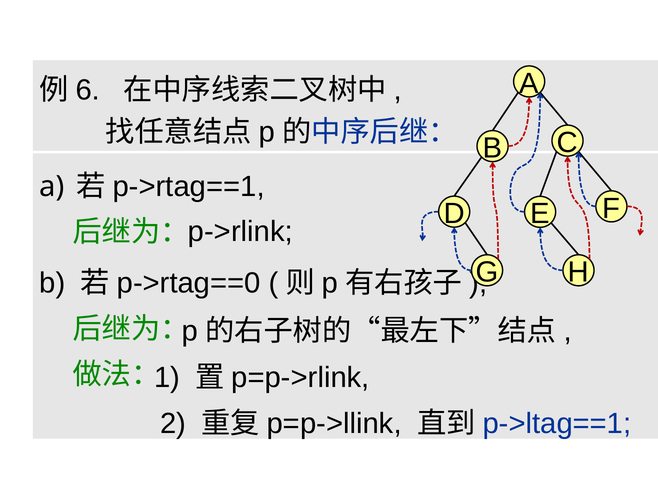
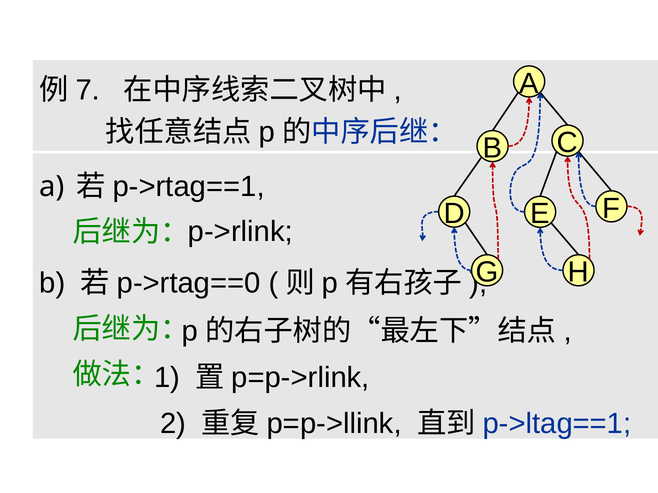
6: 6 -> 7
